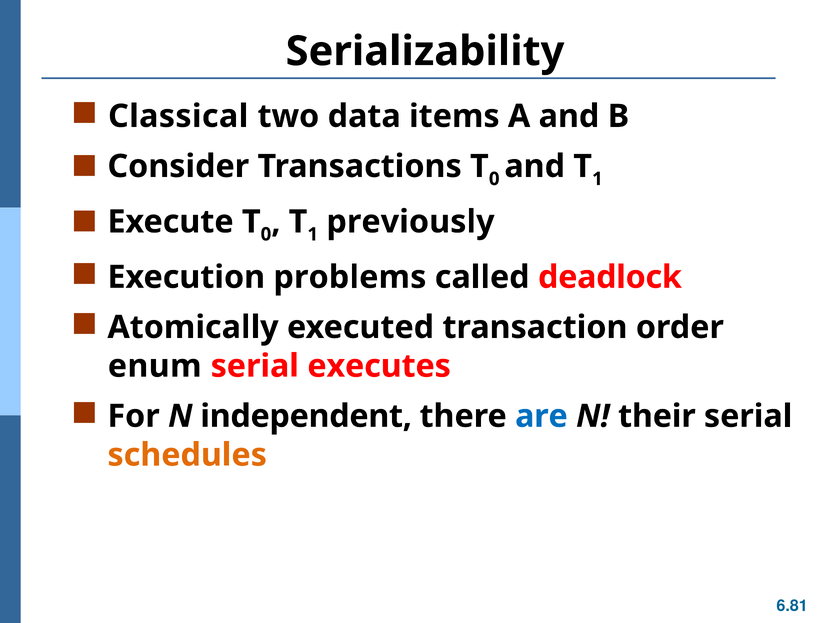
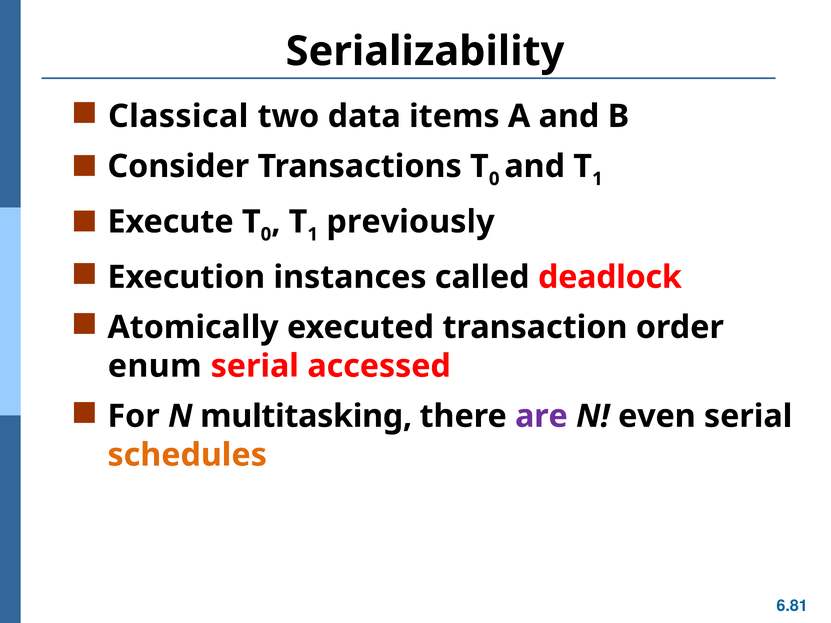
problems: problems -> instances
executes: executes -> accessed
independent: independent -> multitasking
are colour: blue -> purple
their: their -> even
